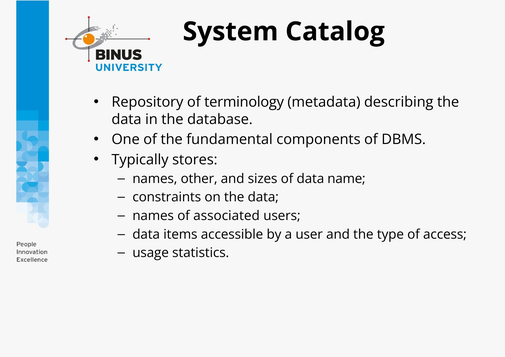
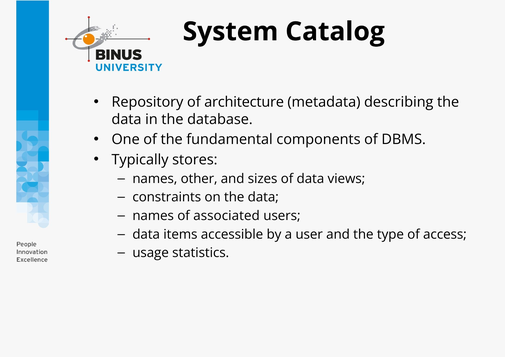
terminology: terminology -> architecture
name: name -> views
